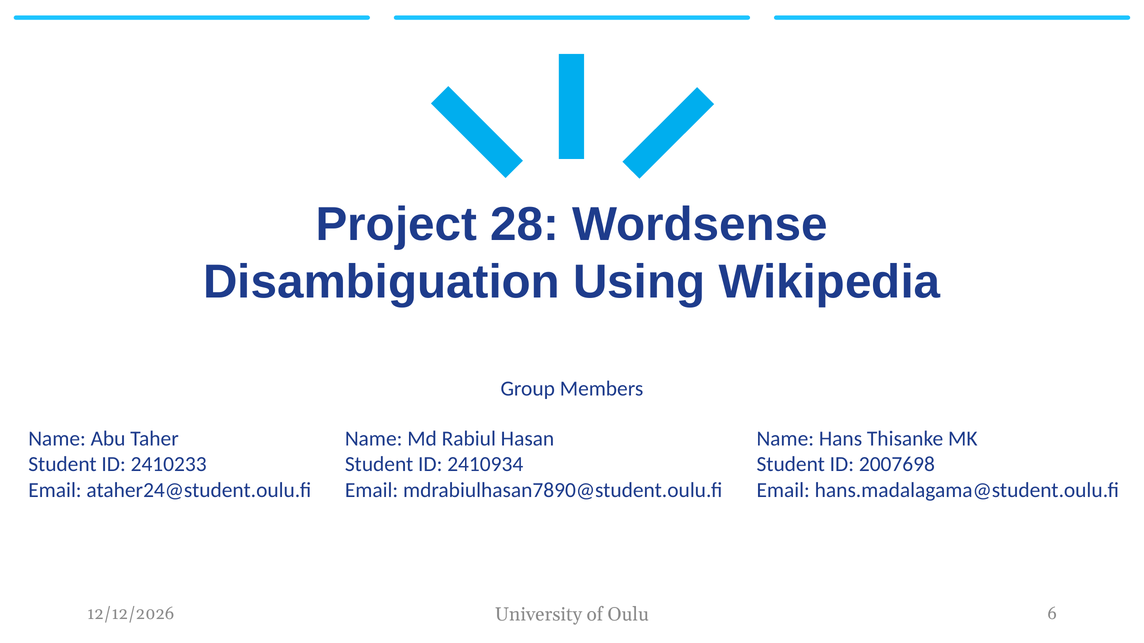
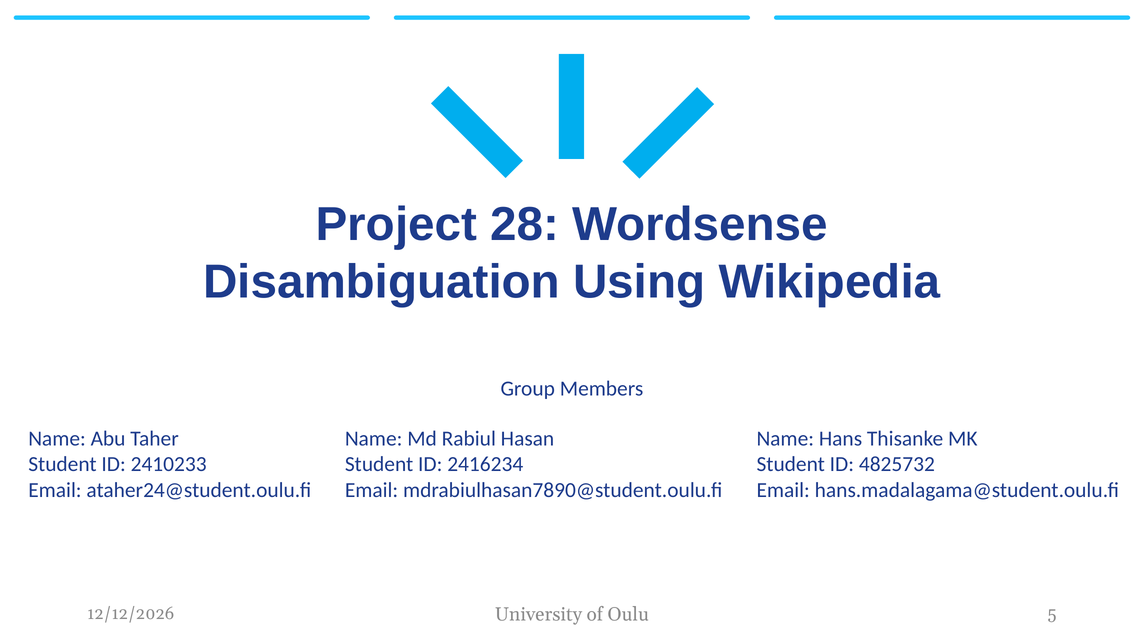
2410934: 2410934 -> 2416234
2007698: 2007698 -> 4825732
6: 6 -> 5
